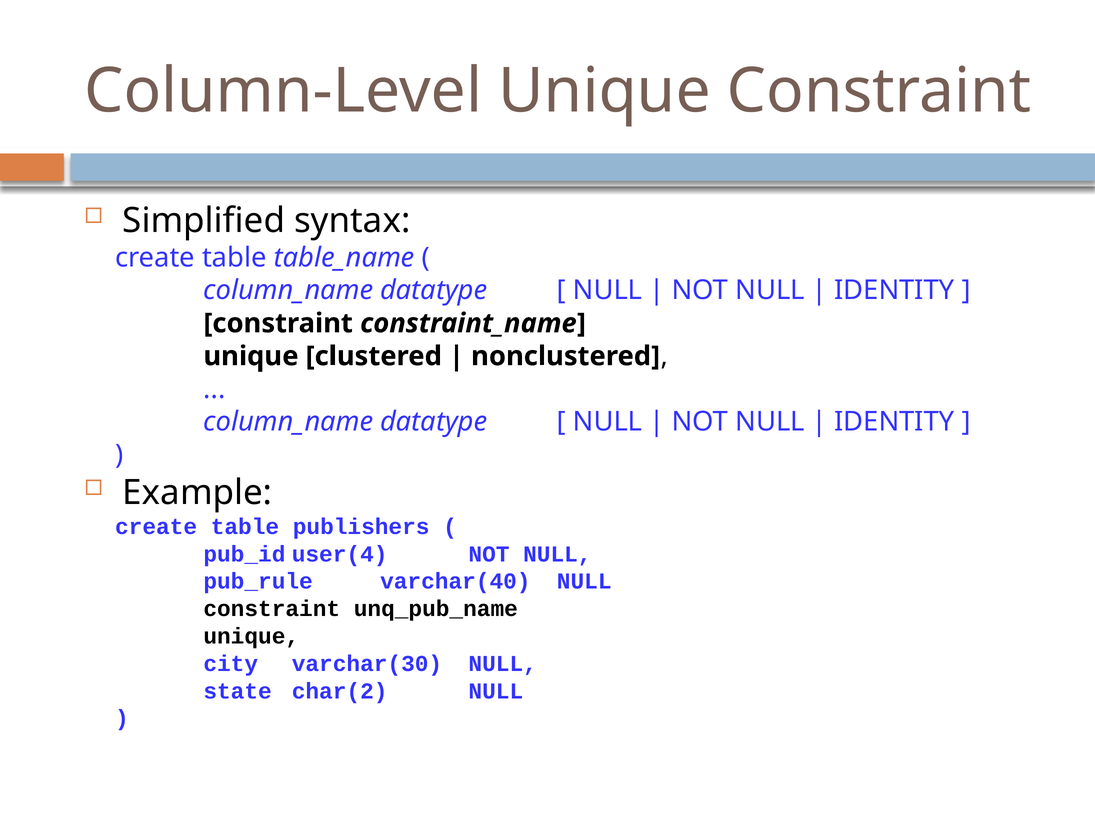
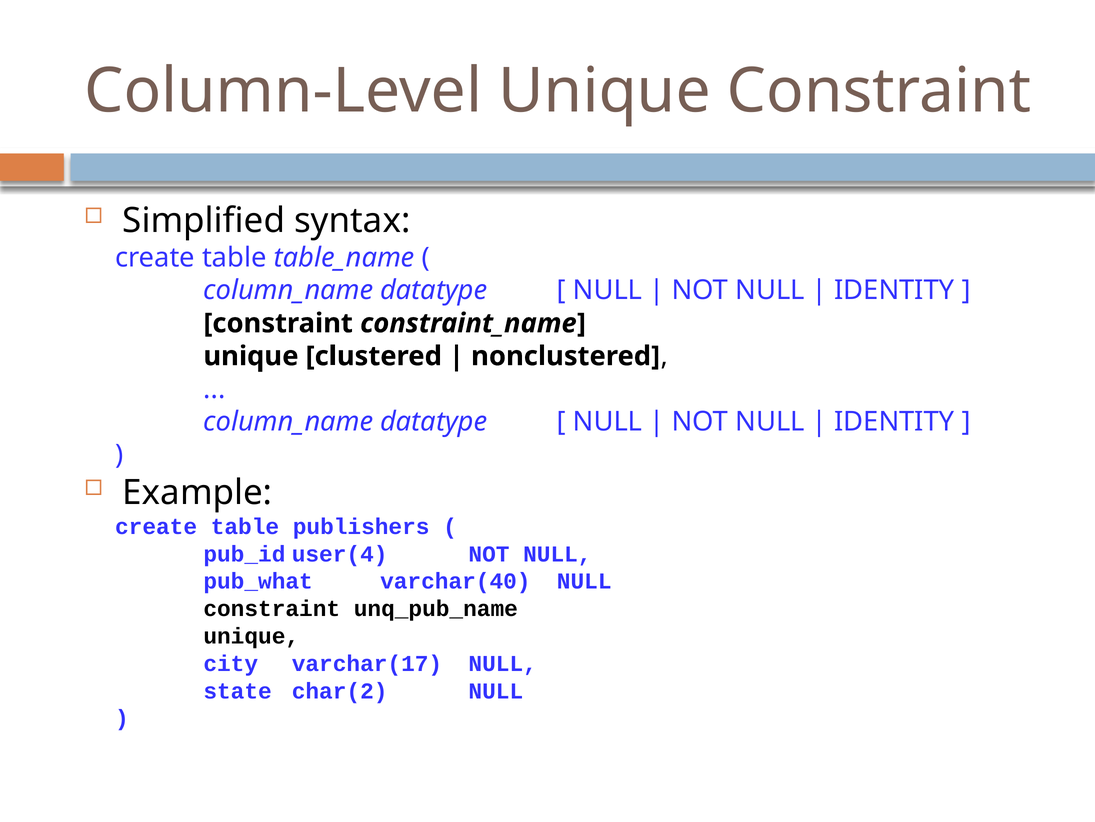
pub_rule: pub_rule -> pub_what
varchar(30: varchar(30 -> varchar(17
